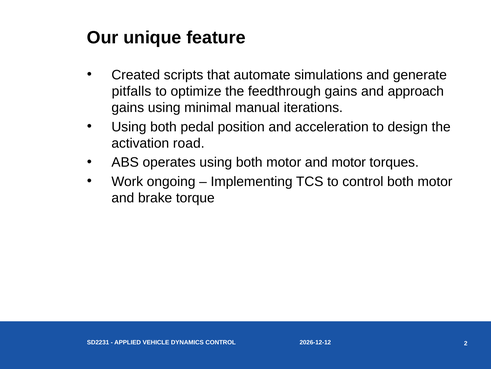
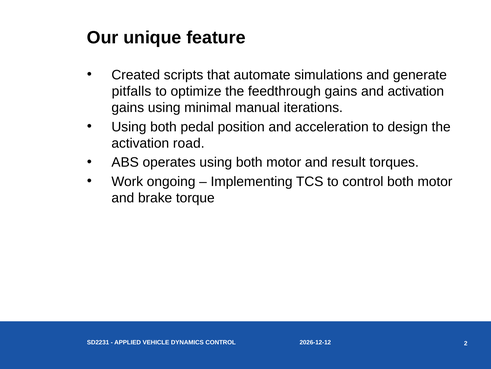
and approach: approach -> activation
and motor: motor -> result
